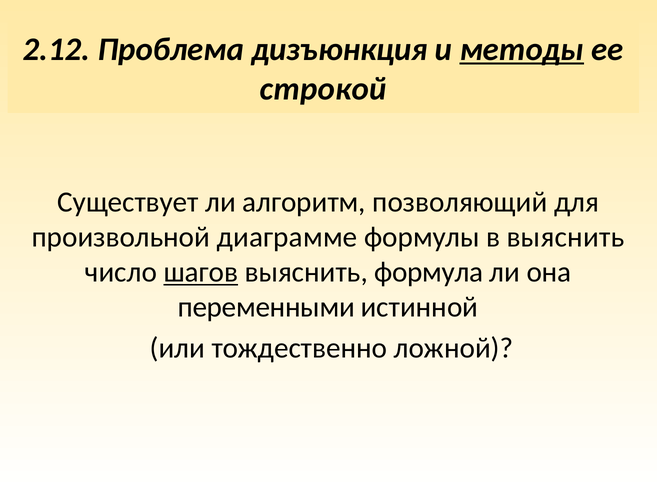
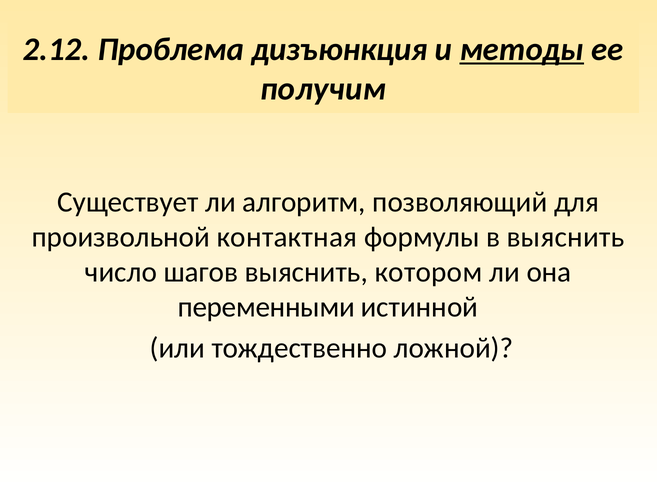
строкой: строкой -> получим
диаграмме: диаграмме -> контактная
шагов underline: present -> none
формула: формула -> котором
